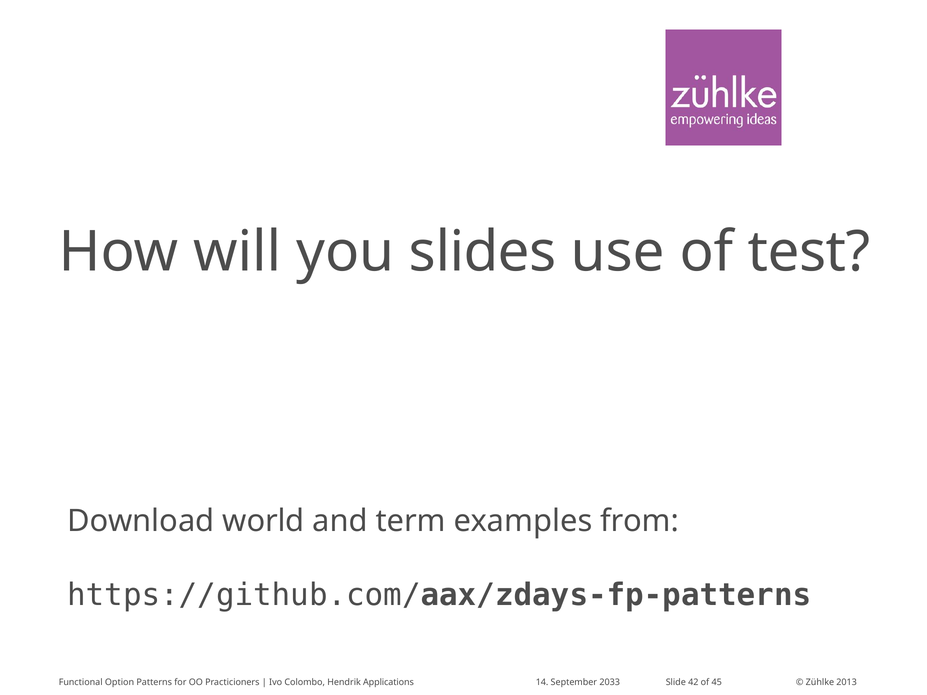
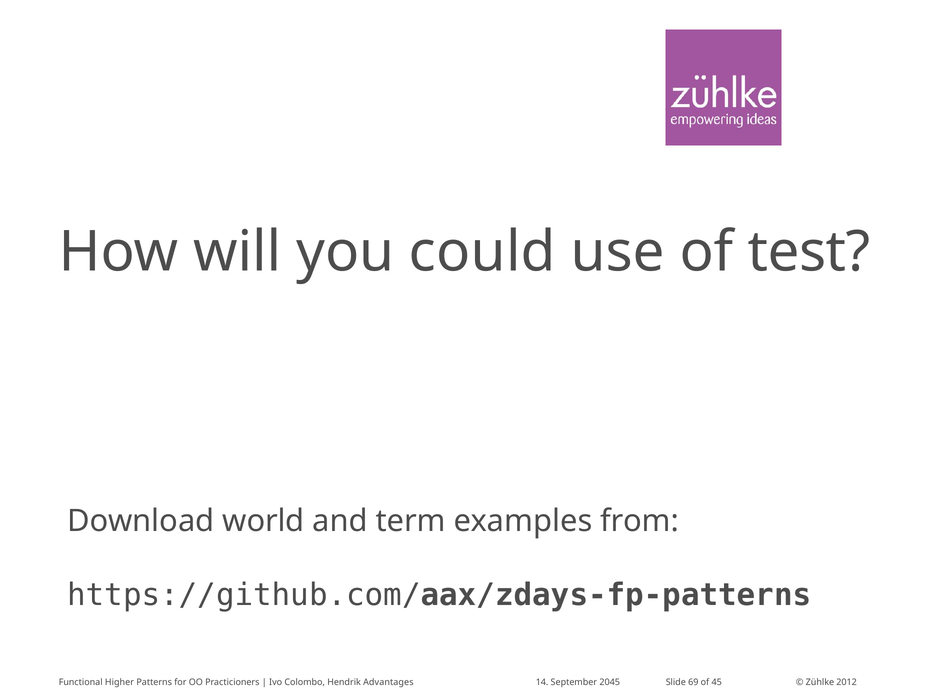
slides: slides -> could
Option: Option -> Higher
Applications: Applications -> Advantages
2033: 2033 -> 2045
42: 42 -> 69
2013: 2013 -> 2012
